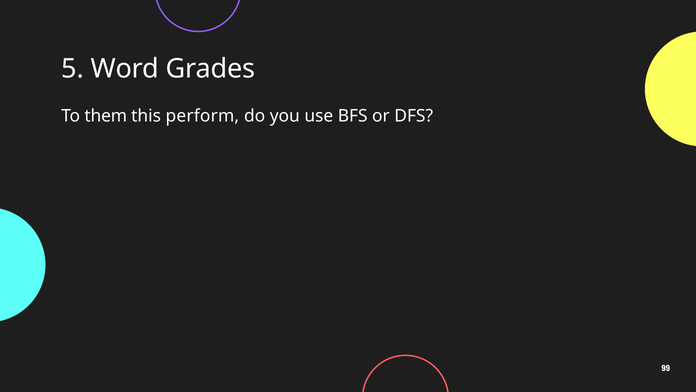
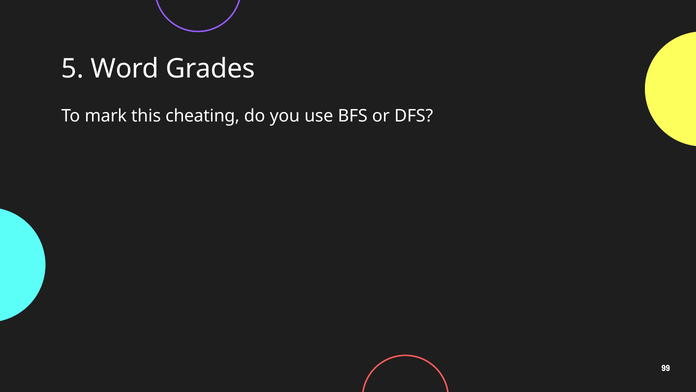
them: them -> mark
perform: perform -> cheating
